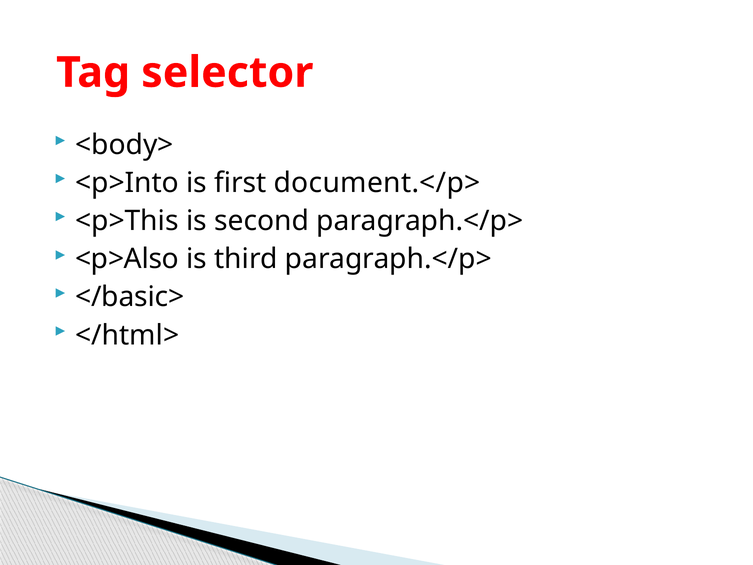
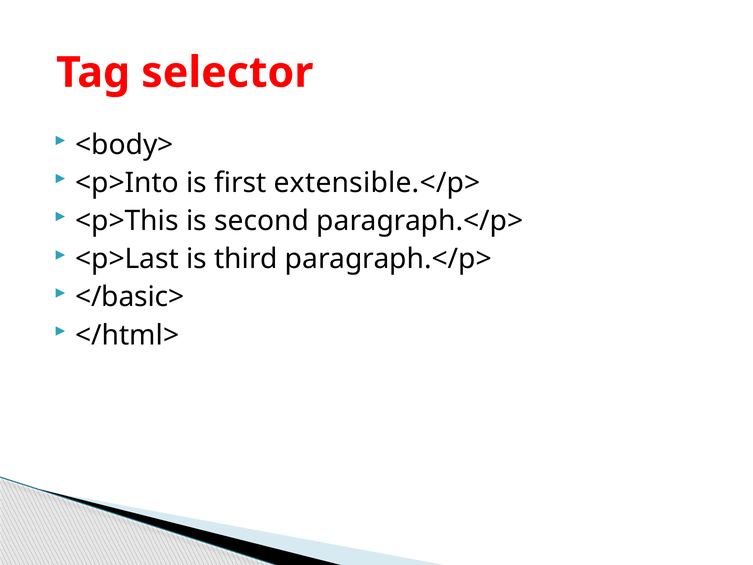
document.</p>: document.</p> -> extensible.</p>
<p>Also: <p>Also -> <p>Last
